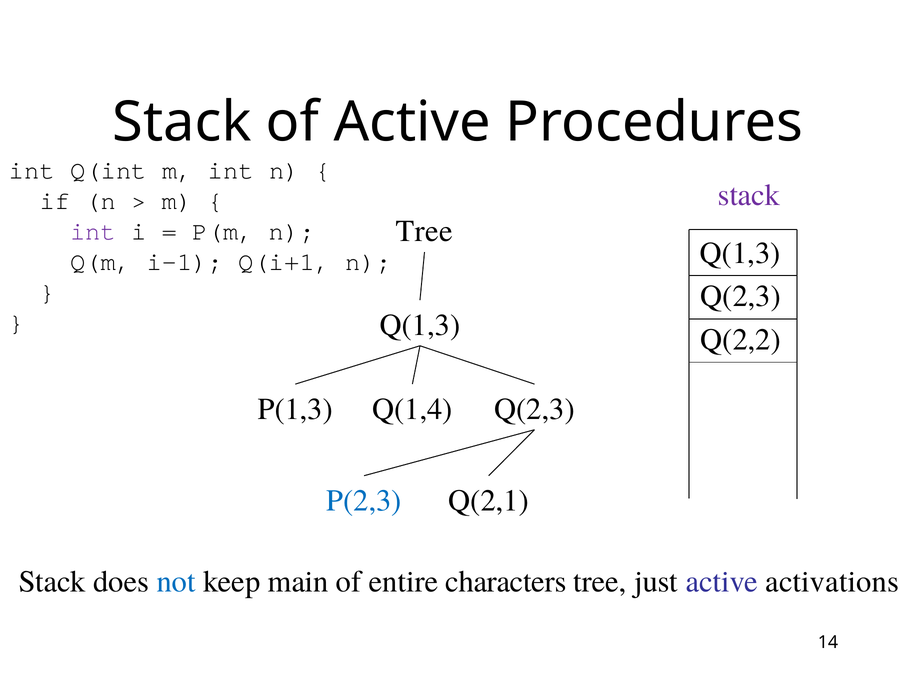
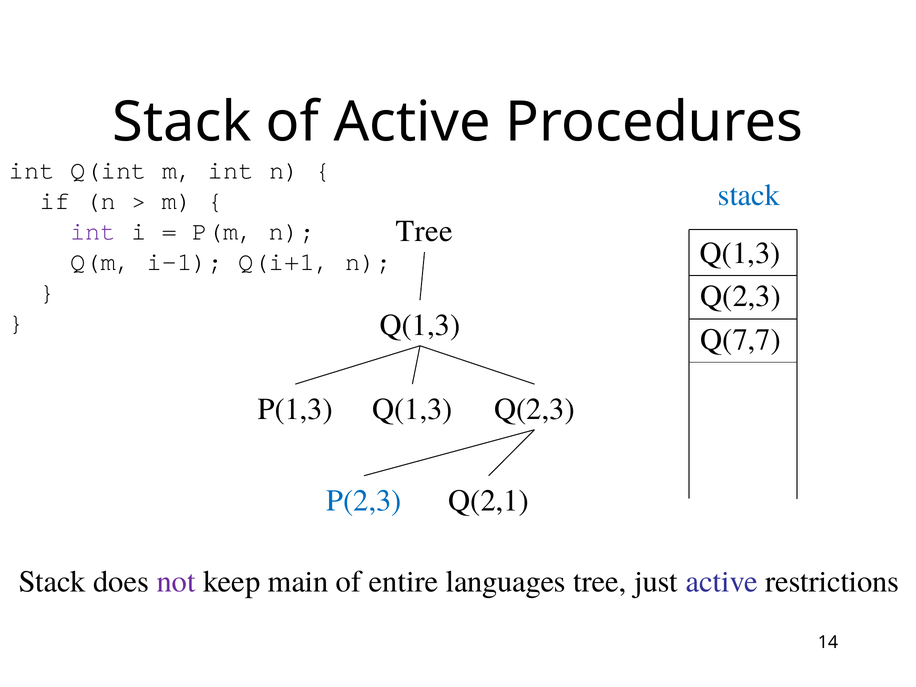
stack at (749, 195) colour: purple -> blue
Q(2,2: Q(2,2 -> Q(7,7
Q(1,4 at (412, 409): Q(1,4 -> Q(1,3
not colour: blue -> purple
characters: characters -> languages
activations: activations -> restrictions
